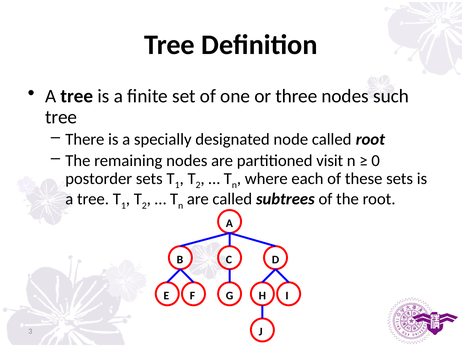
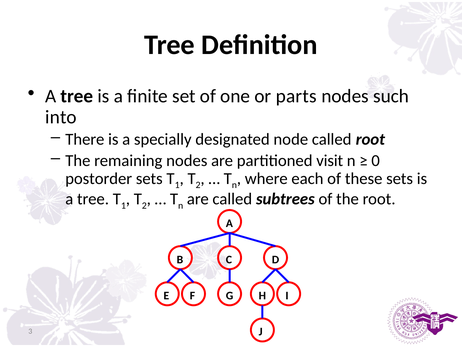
three: three -> parts
tree at (61, 117): tree -> into
